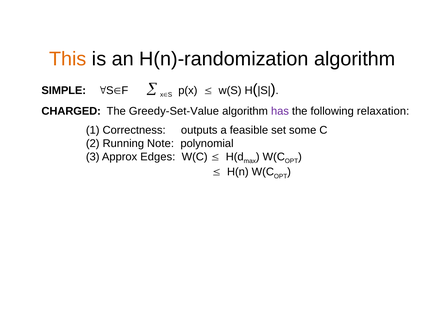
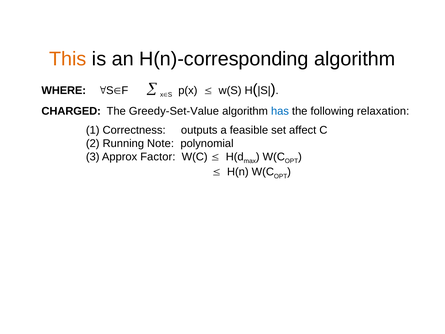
H(n)-randomization: H(n)-randomization -> H(n)-corresponding
SIMPLE: SIMPLE -> WHERE
has colour: purple -> blue
some: some -> affect
Edges: Edges -> Factor
